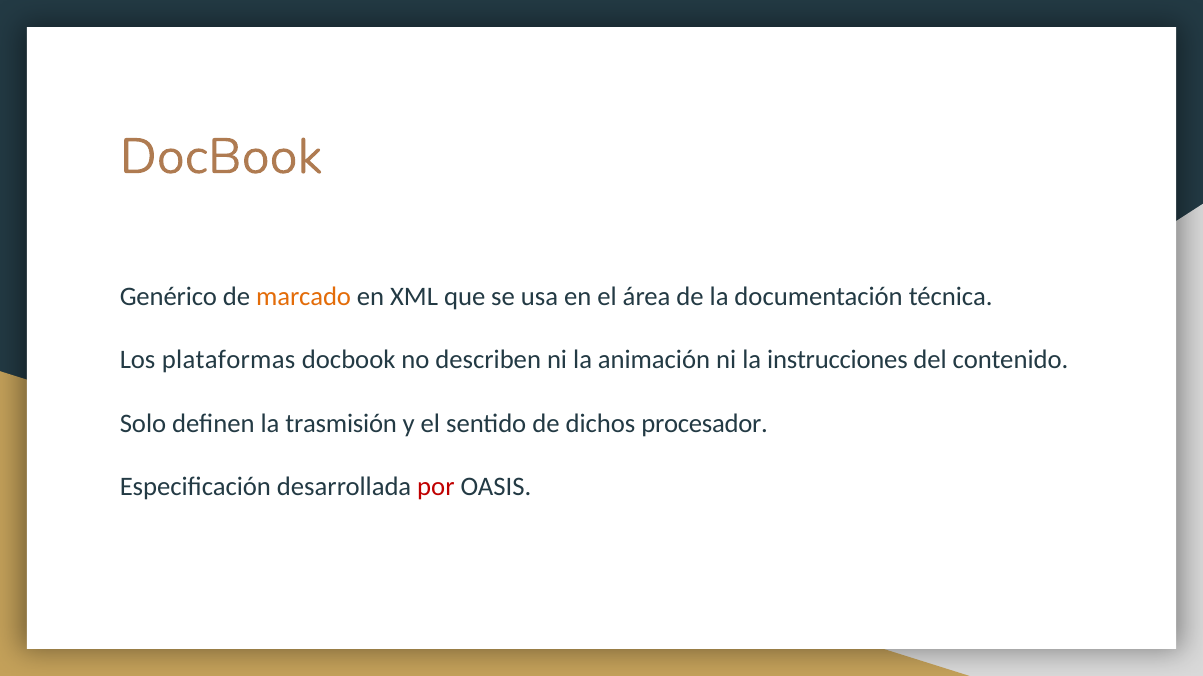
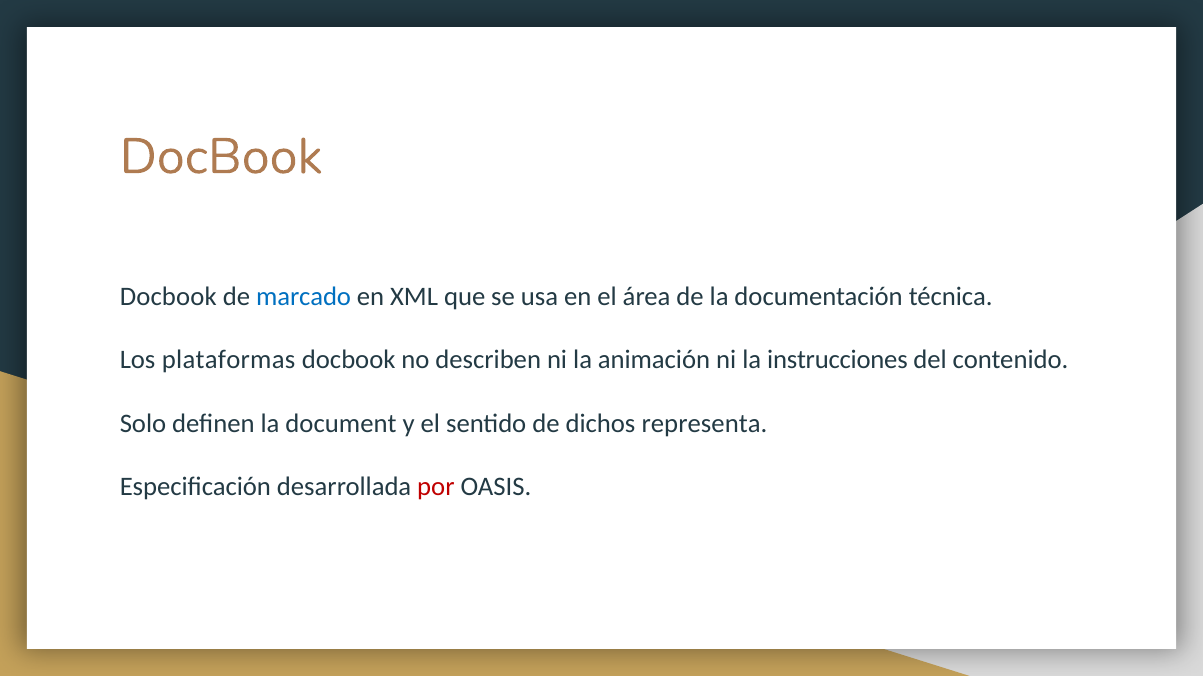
Genérico at (168, 297): Genérico -> Docbook
marcado colour: orange -> blue
trasmisión: trasmisión -> document
procesador: procesador -> representa
